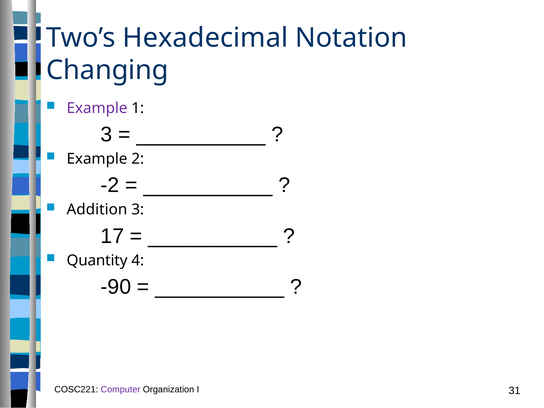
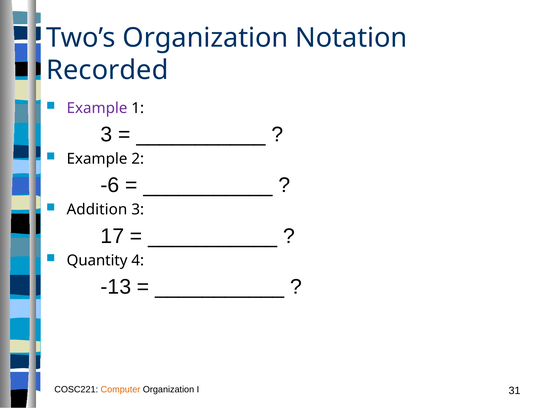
Two’s Hexadecimal: Hexadecimal -> Organization
Changing: Changing -> Recorded
-2: -2 -> -6
-90: -90 -> -13
Computer colour: purple -> orange
